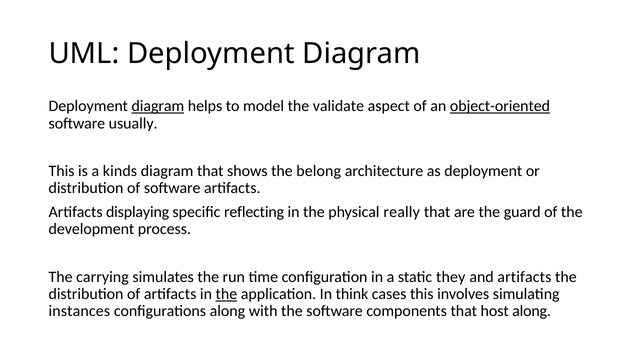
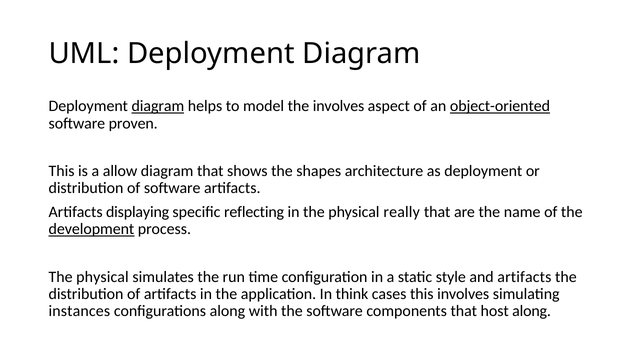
the validate: validate -> involves
usually: usually -> proven
kinds: kinds -> allow
belong: belong -> shapes
guard: guard -> name
development underline: none -> present
carrying at (102, 277): carrying -> physical
they: they -> style
the at (226, 294) underline: present -> none
